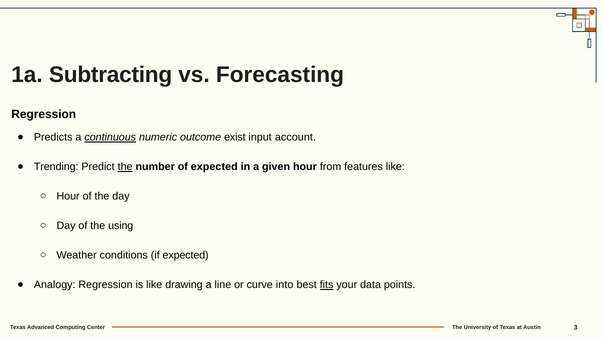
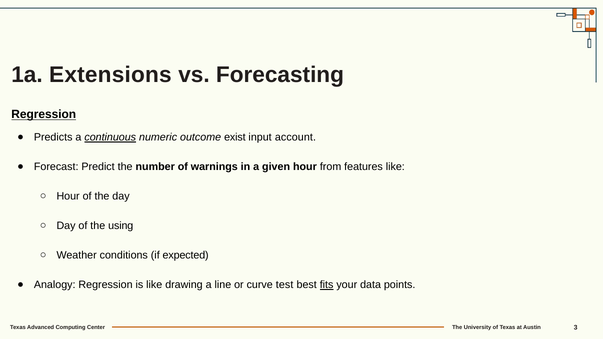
Subtracting: Subtracting -> Extensions
Regression at (44, 115) underline: none -> present
Trending: Trending -> Forecast
the at (125, 167) underline: present -> none
of expected: expected -> warnings
into: into -> test
